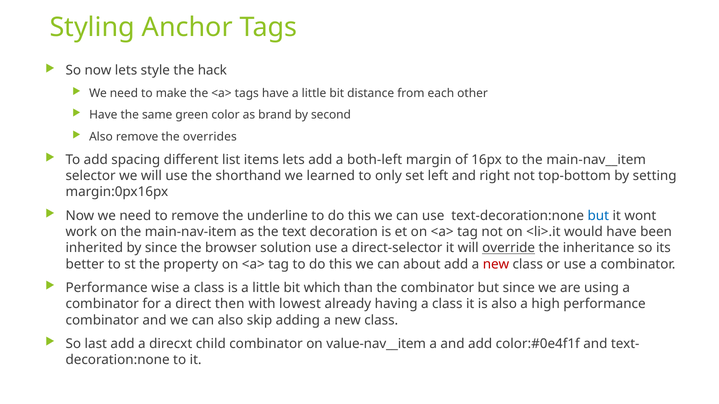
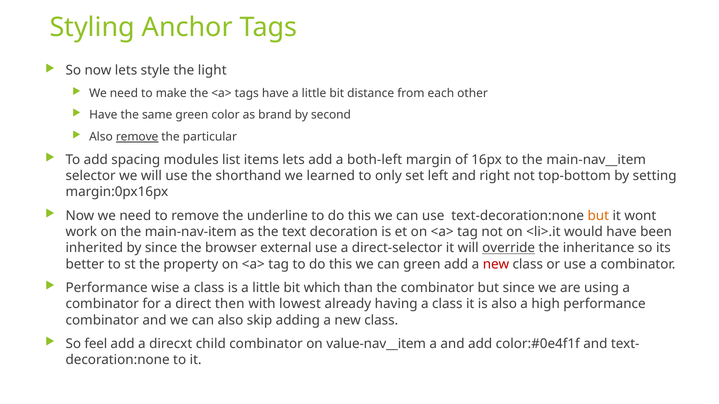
hack: hack -> light
remove at (137, 137) underline: none -> present
overrides: overrides -> particular
different: different -> modules
but at (598, 216) colour: blue -> orange
solution: solution -> external
can about: about -> green
last: last -> feel
